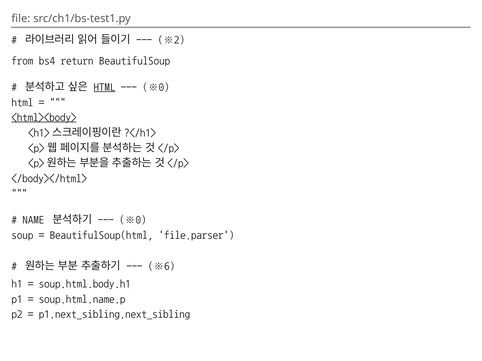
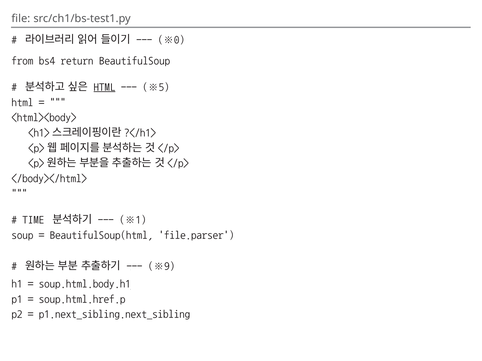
※2: ※2 -> ※0
※0 at (156, 87): ※0 -> ※5
<html><body> underline: present -> none
NAME: NAME -> TIME
※0 at (133, 220): ※0 -> ※1
※6: ※6 -> ※9
soup.html.name.p: soup.html.name.p -> soup.html.href.p
